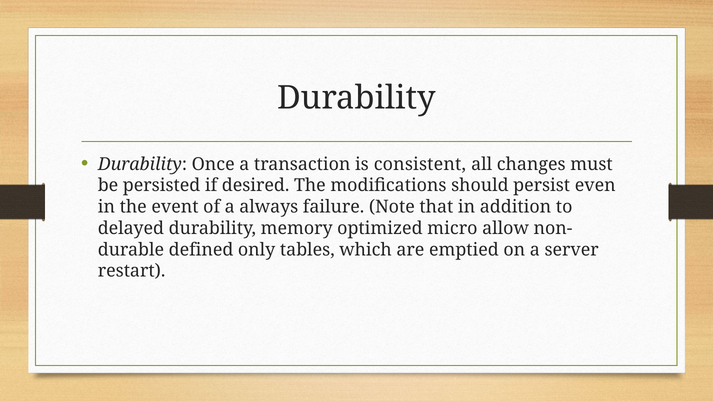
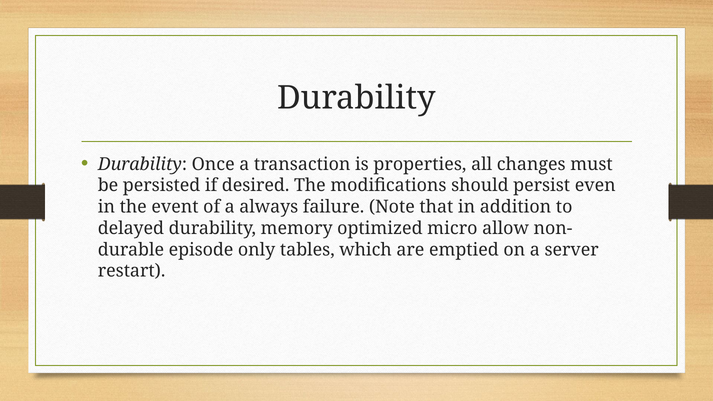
consistent: consistent -> properties
defined: defined -> episode
